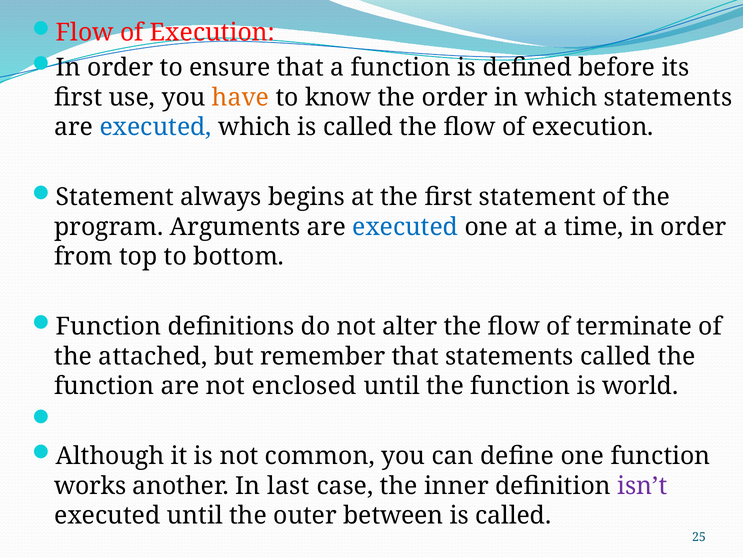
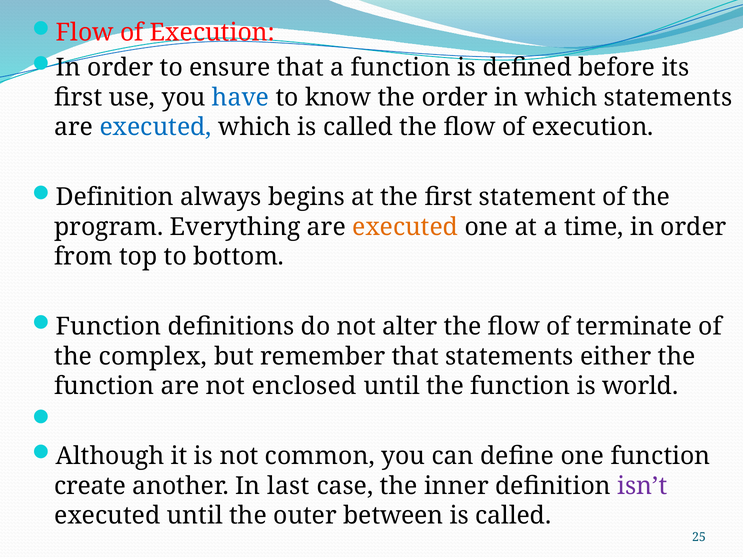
have colour: orange -> blue
Statement at (115, 197): Statement -> Definition
Arguments: Arguments -> Everything
executed at (405, 227) colour: blue -> orange
attached: attached -> complex
statements called: called -> either
works: works -> create
